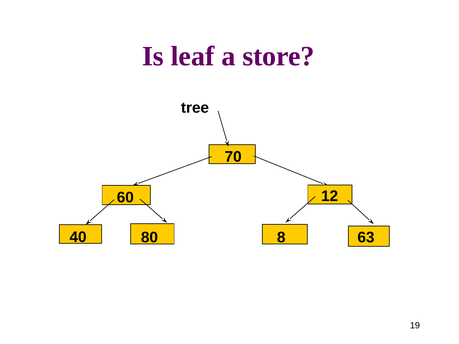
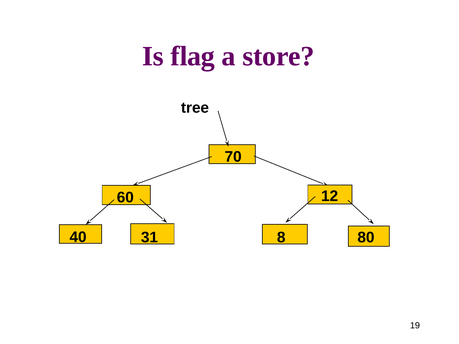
leaf: leaf -> flag
80: 80 -> 31
63: 63 -> 80
